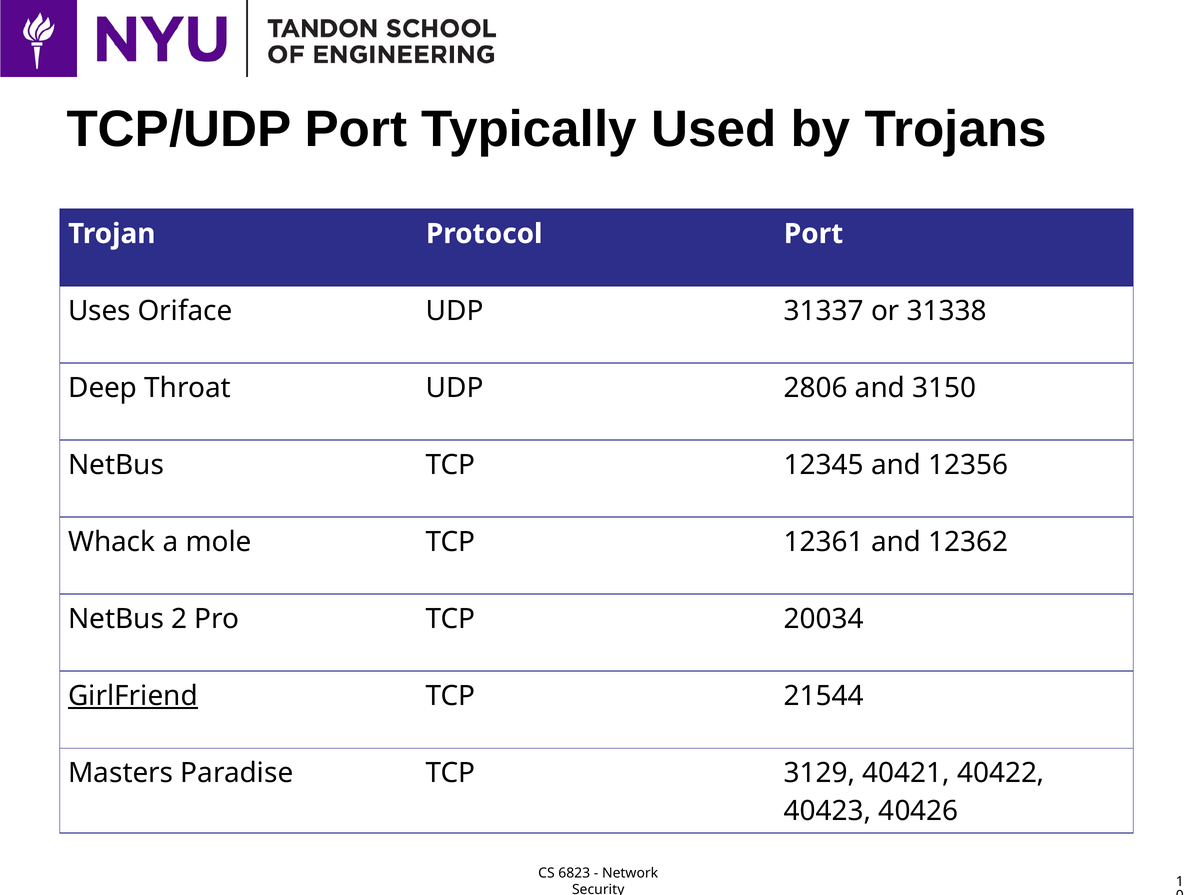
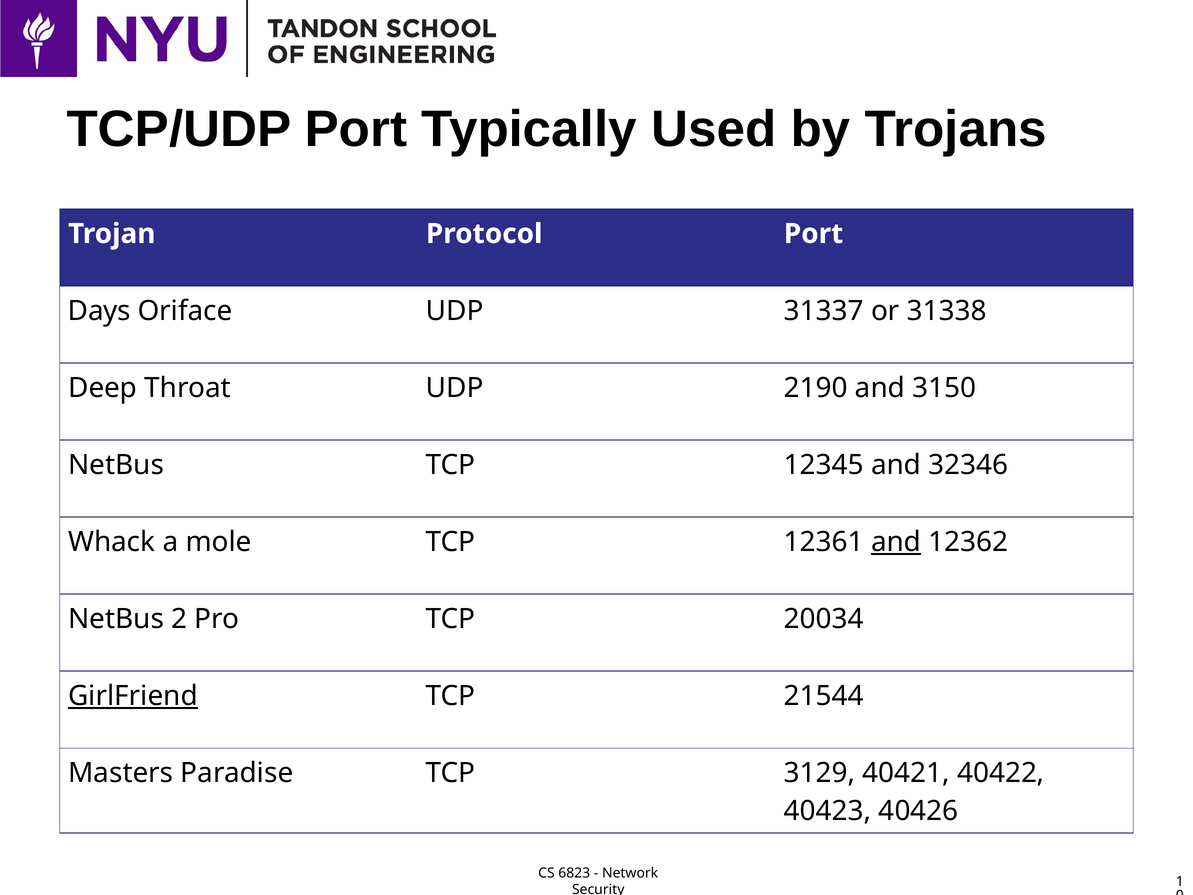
Uses: Uses -> Days
2806: 2806 -> 2190
12356: 12356 -> 32346
and at (896, 542) underline: none -> present
